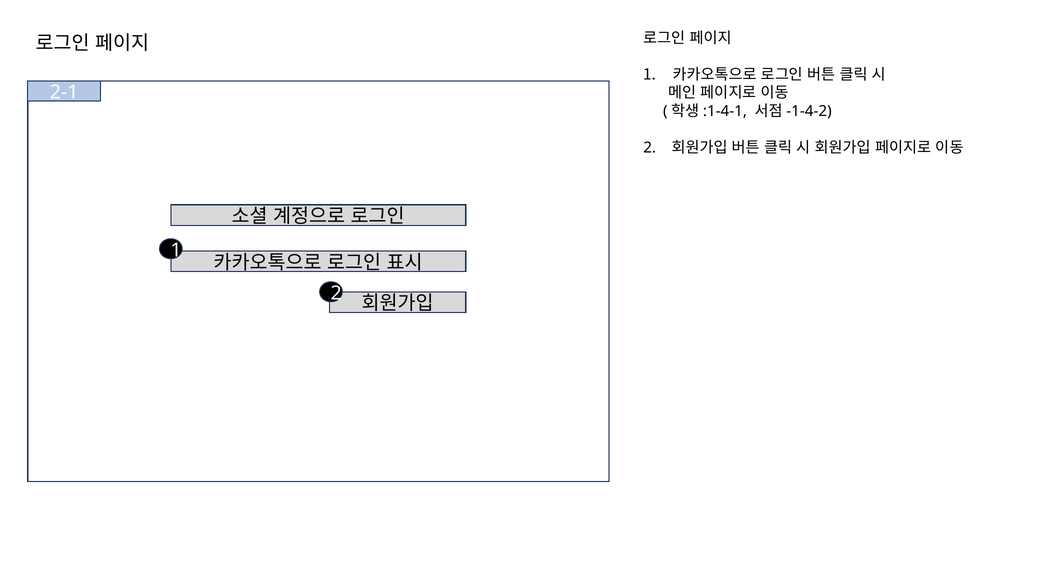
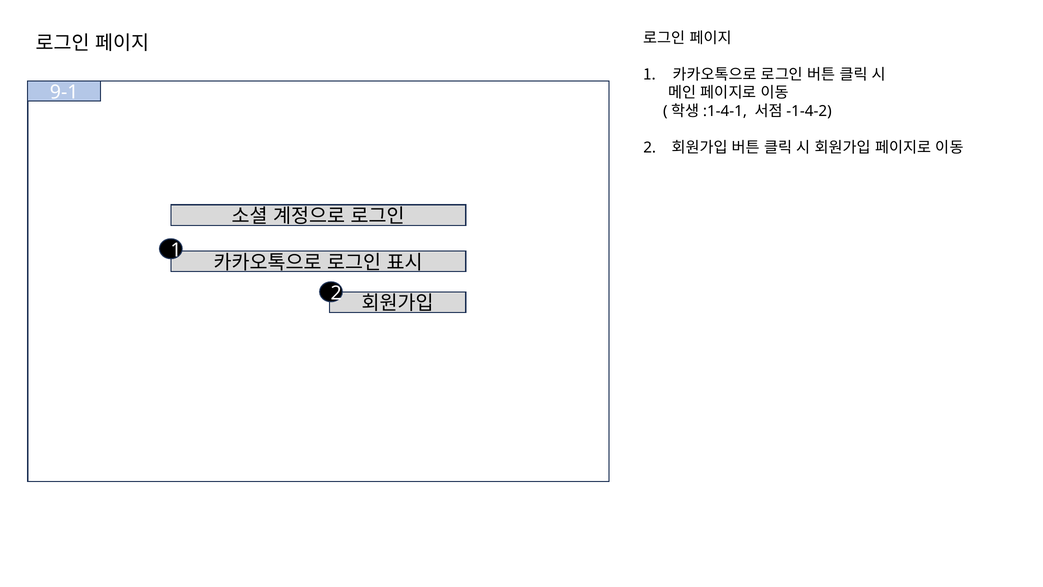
2-1: 2-1 -> 9-1
